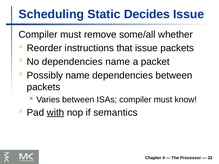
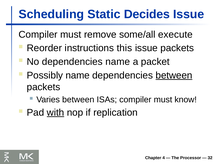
whether: whether -> execute
that: that -> this
between at (174, 75) underline: none -> present
semantics: semantics -> replication
